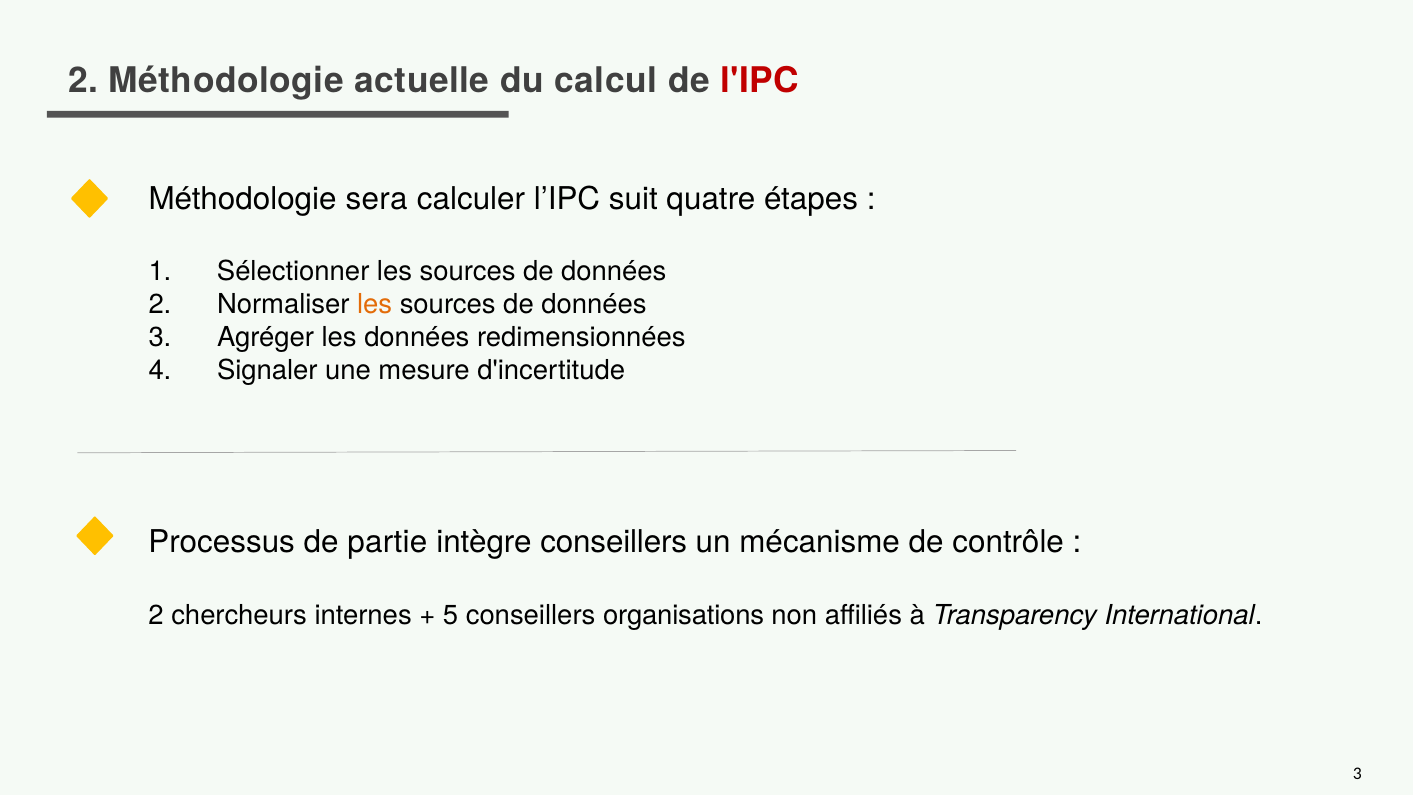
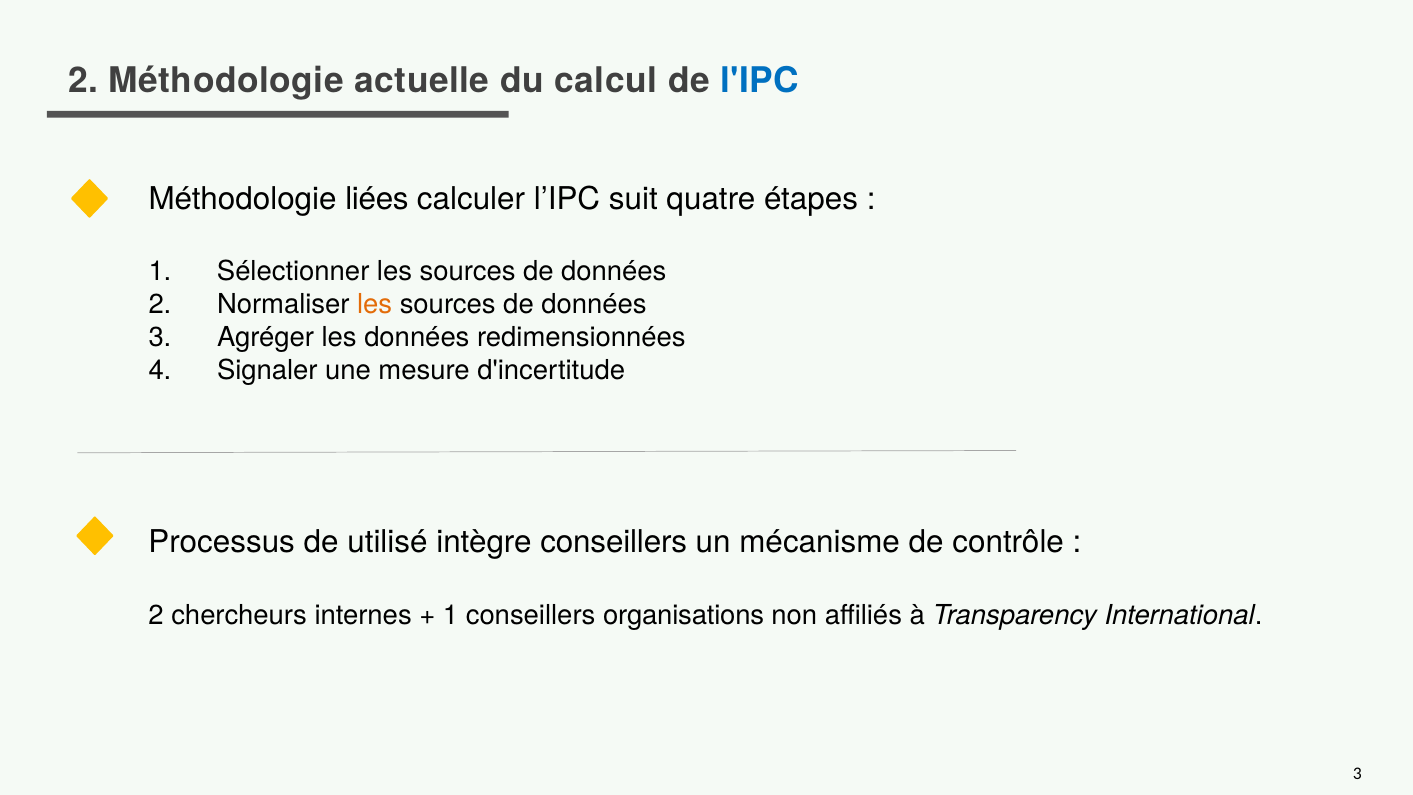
l'IPC colour: red -> blue
sera: sera -> liées
partie: partie -> utilisé
5 at (451, 615): 5 -> 1
